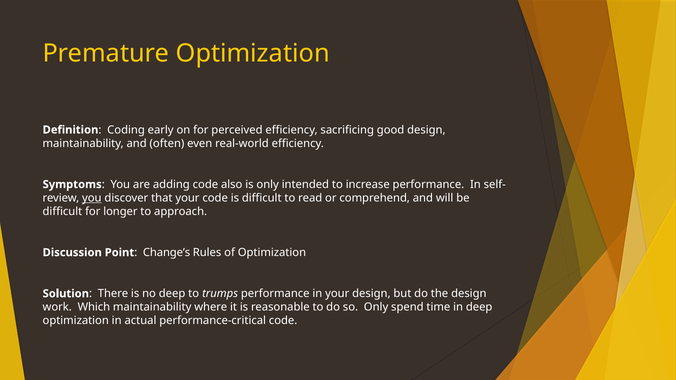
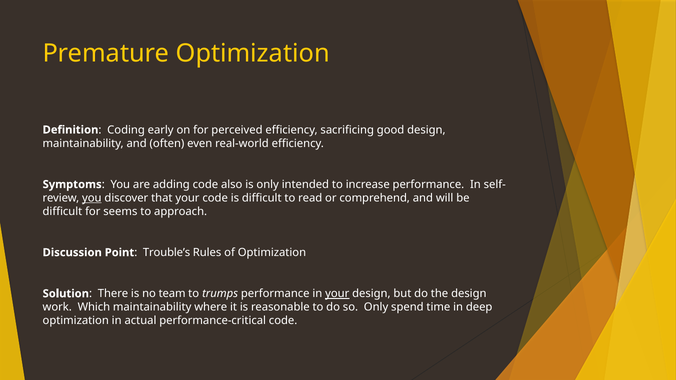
longer: longer -> seems
Change’s: Change’s -> Trouble’s
no deep: deep -> team
your at (337, 294) underline: none -> present
